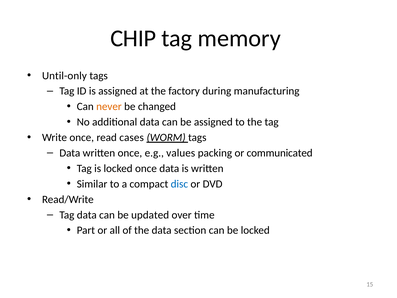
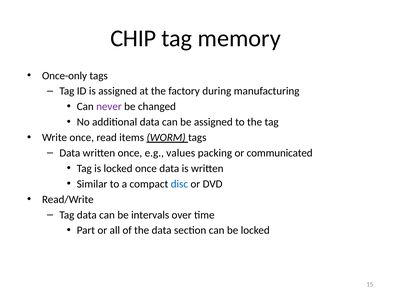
Until-only: Until-only -> Once-only
never colour: orange -> purple
cases: cases -> items
updated: updated -> intervals
